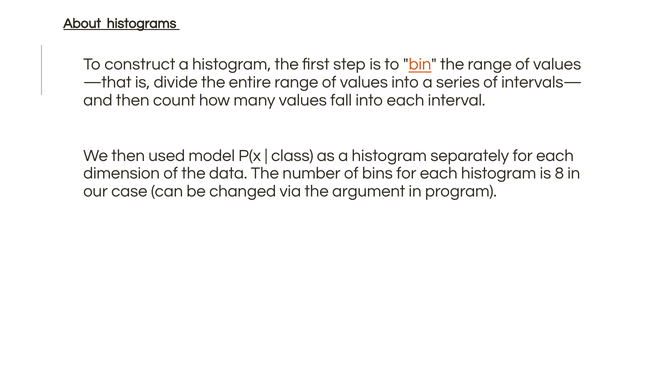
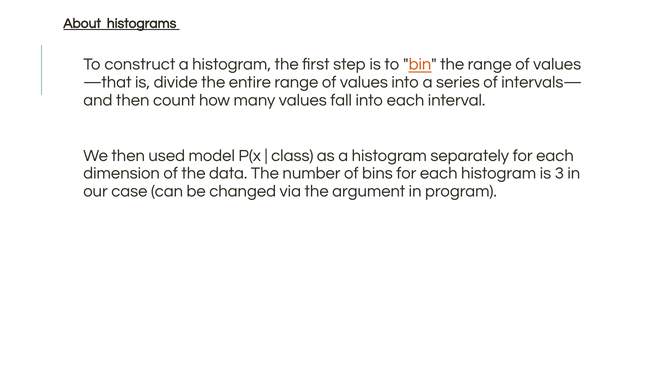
8: 8 -> 3
